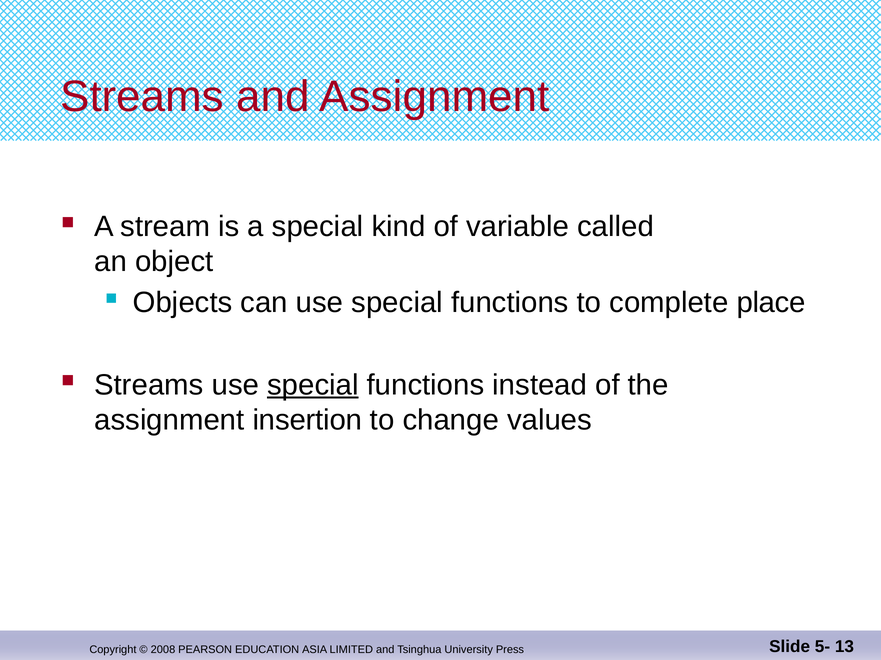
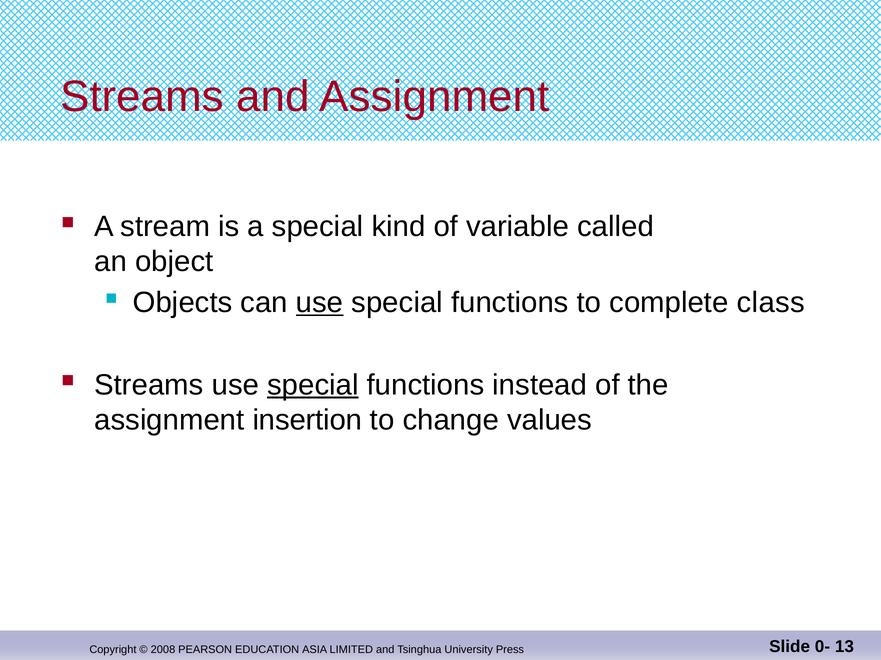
use at (320, 303) underline: none -> present
place: place -> class
5-: 5- -> 0-
